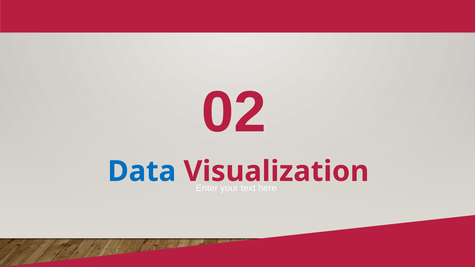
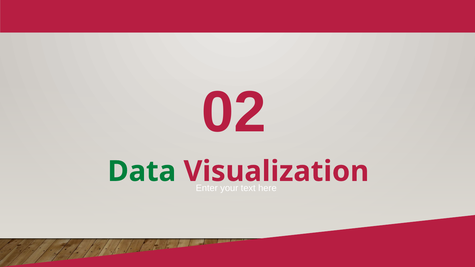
Data colour: blue -> green
